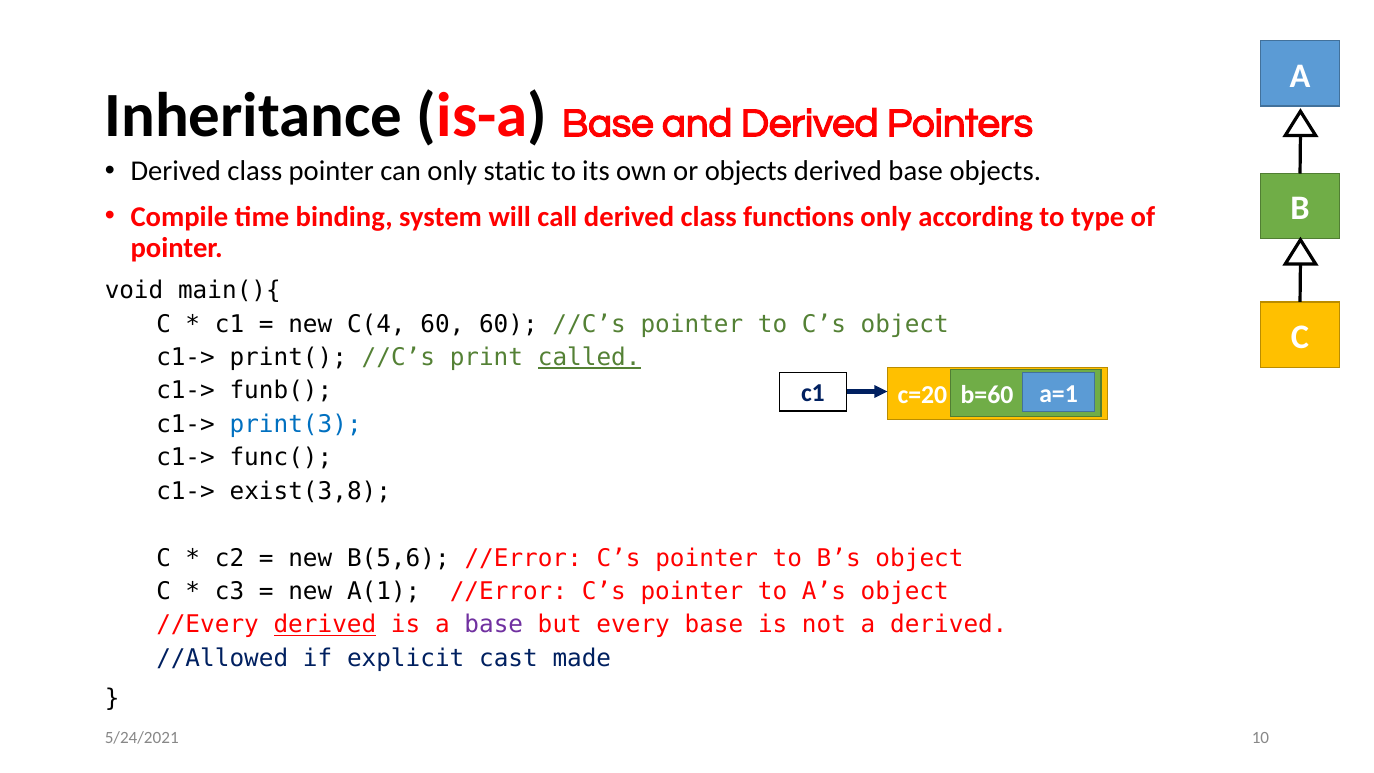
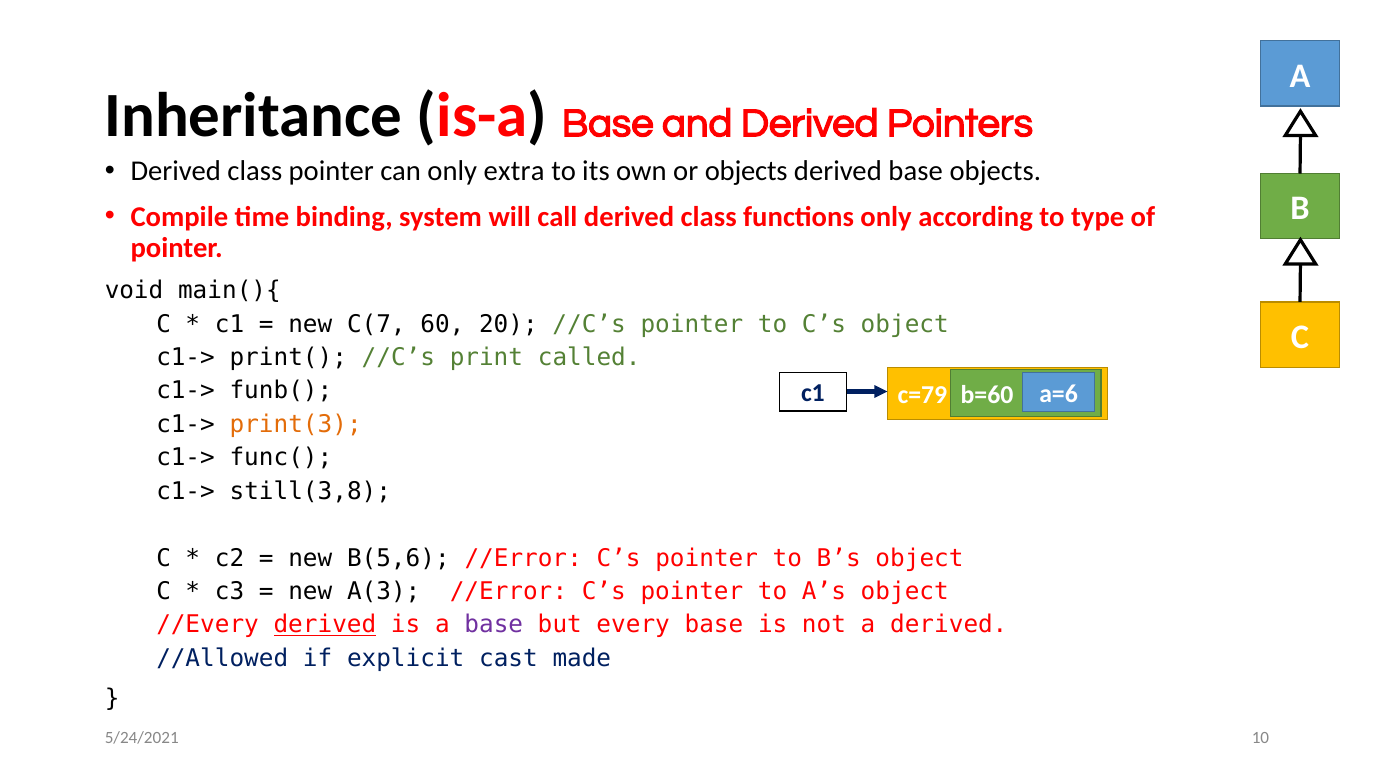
static: static -> extra
C(4: C(4 -> C(7
60 60: 60 -> 20
called underline: present -> none
c=20: c=20 -> c=79
a=1: a=1 -> a=6
print(3 colour: blue -> orange
exist(3,8: exist(3,8 -> still(3,8
A(1: A(1 -> A(3
